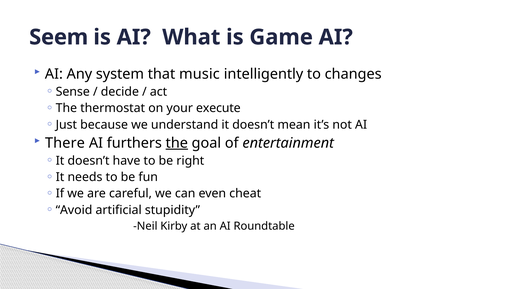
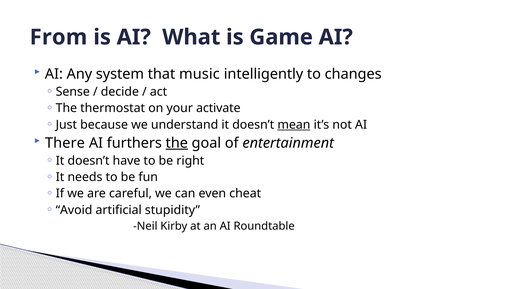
Seem: Seem -> From
execute: execute -> activate
mean underline: none -> present
